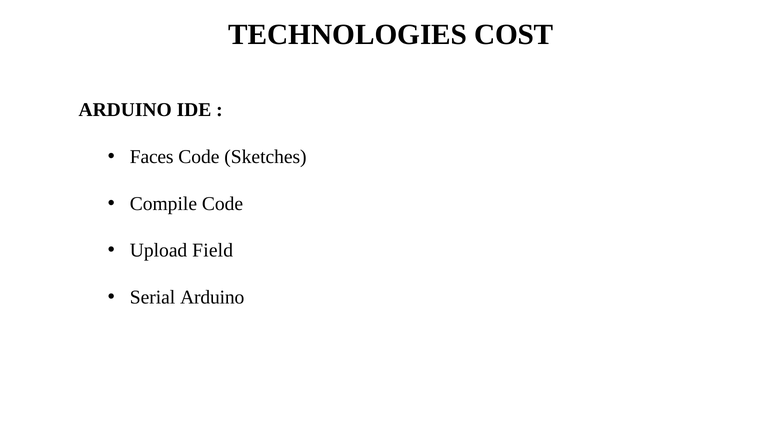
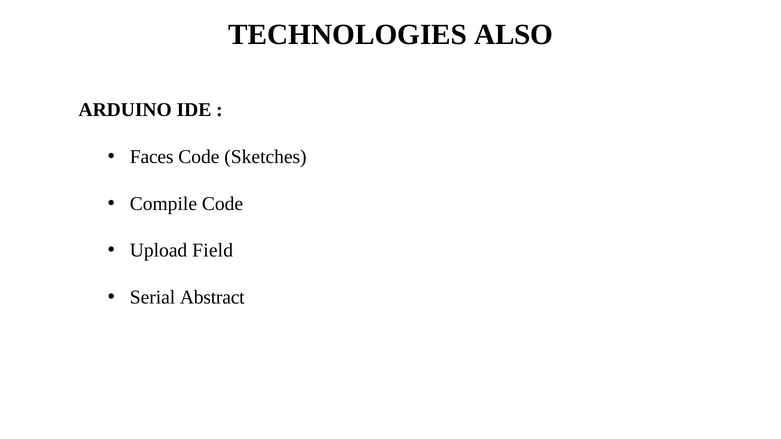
COST: COST -> ALSO
Serial Arduino: Arduino -> Abstract
